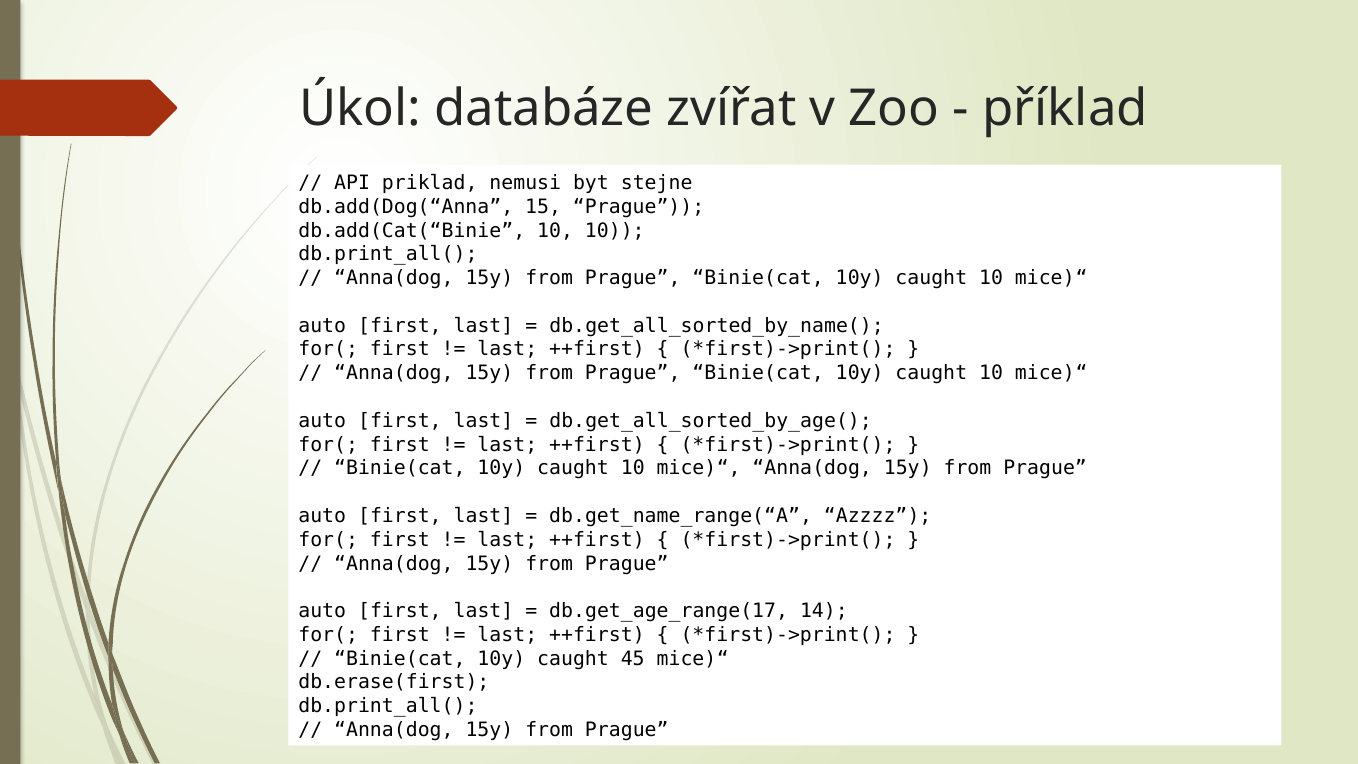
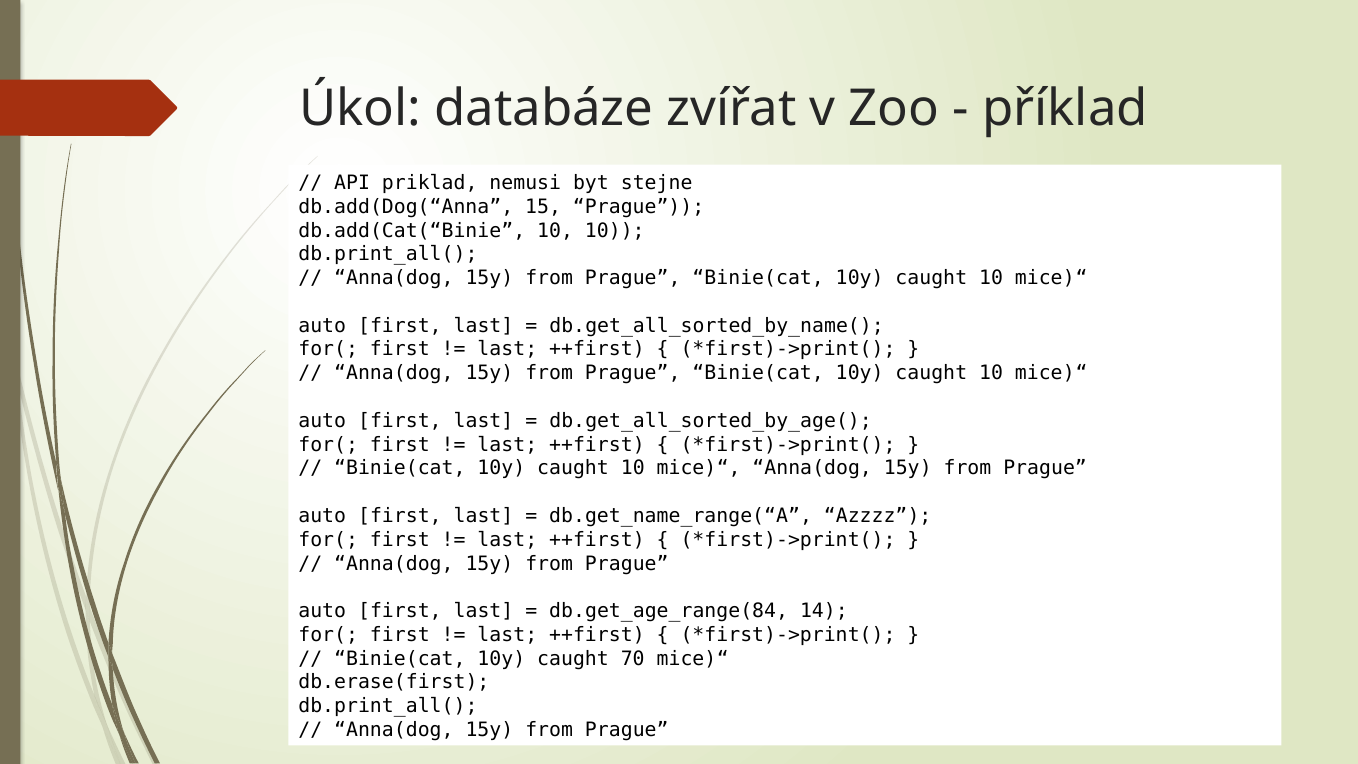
db.get_age_range(17: db.get_age_range(17 -> db.get_age_range(84
45: 45 -> 70
